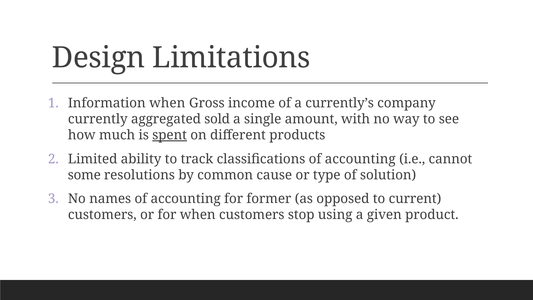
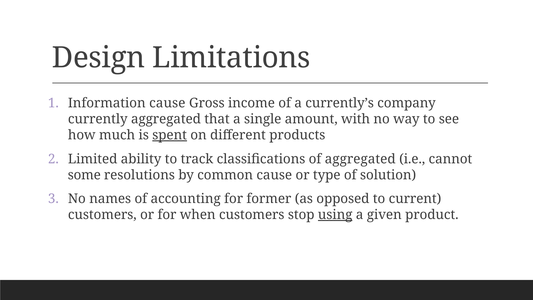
Information when: when -> cause
sold: sold -> that
classifications of accounting: accounting -> aggregated
using underline: none -> present
